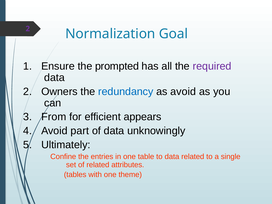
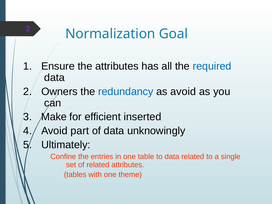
the prompted: prompted -> attributes
required colour: purple -> blue
From: From -> Make
appears: appears -> inserted
